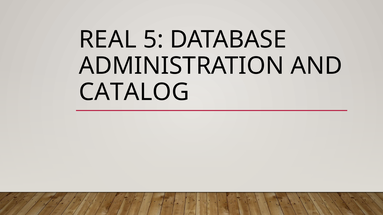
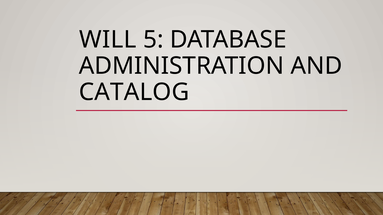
REAL: REAL -> WILL
